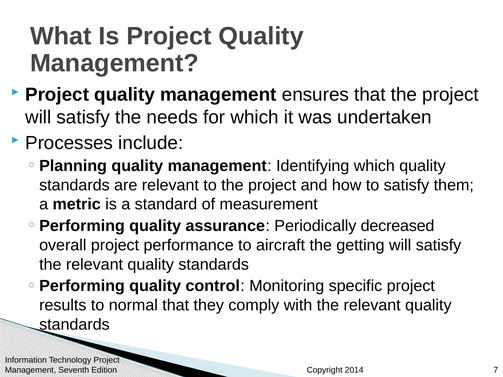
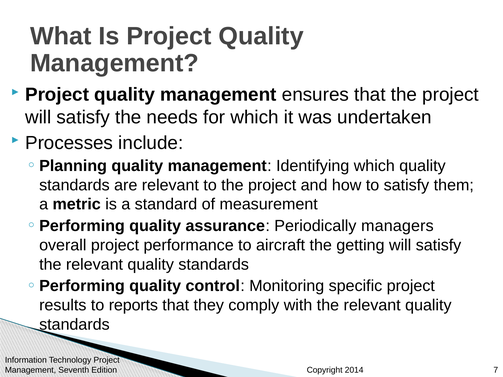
decreased: decreased -> managers
normal: normal -> reports
